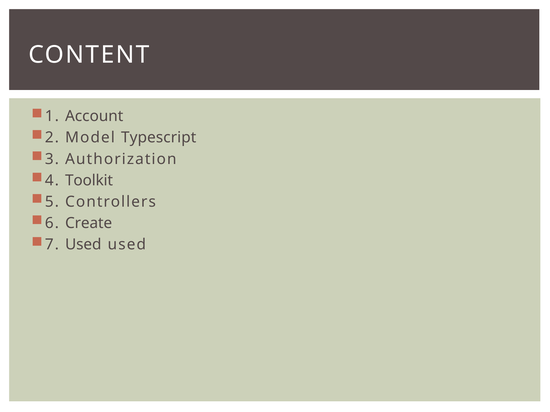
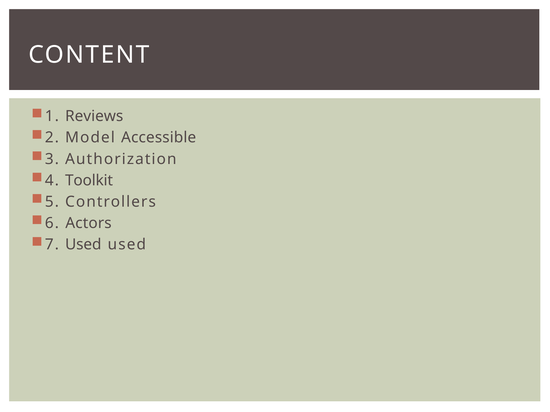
Account: Account -> Reviews
Typescript: Typescript -> Accessible
Create: Create -> Actors
